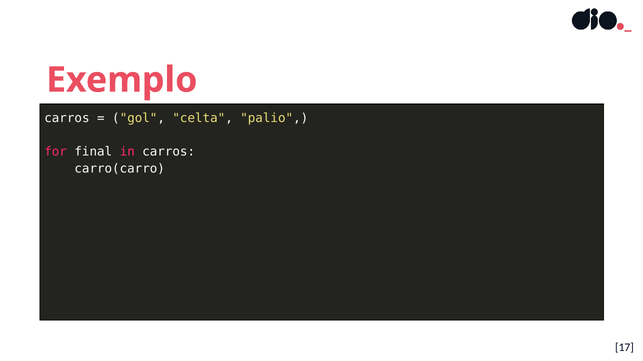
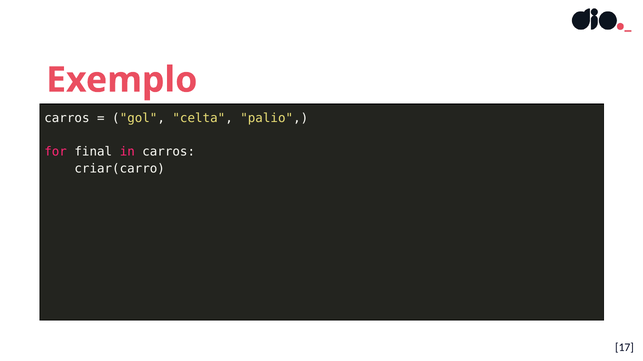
carro(carro: carro(carro -> criar(carro
